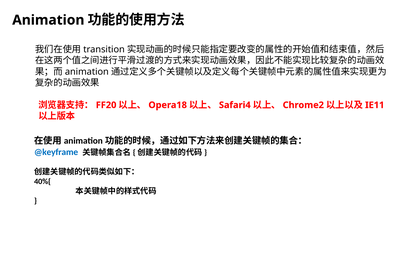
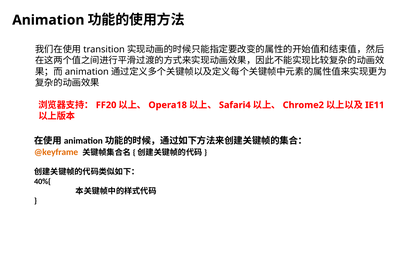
@keyframe colour: blue -> orange
